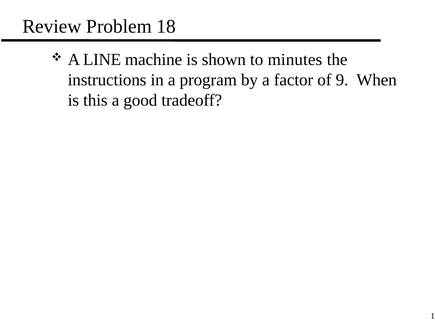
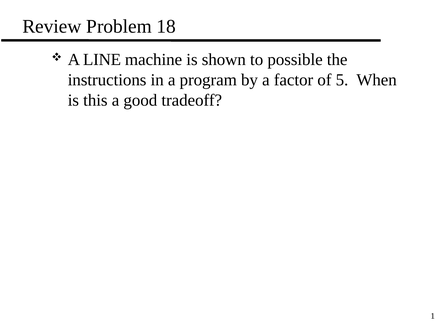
minutes: minutes -> possible
9: 9 -> 5
